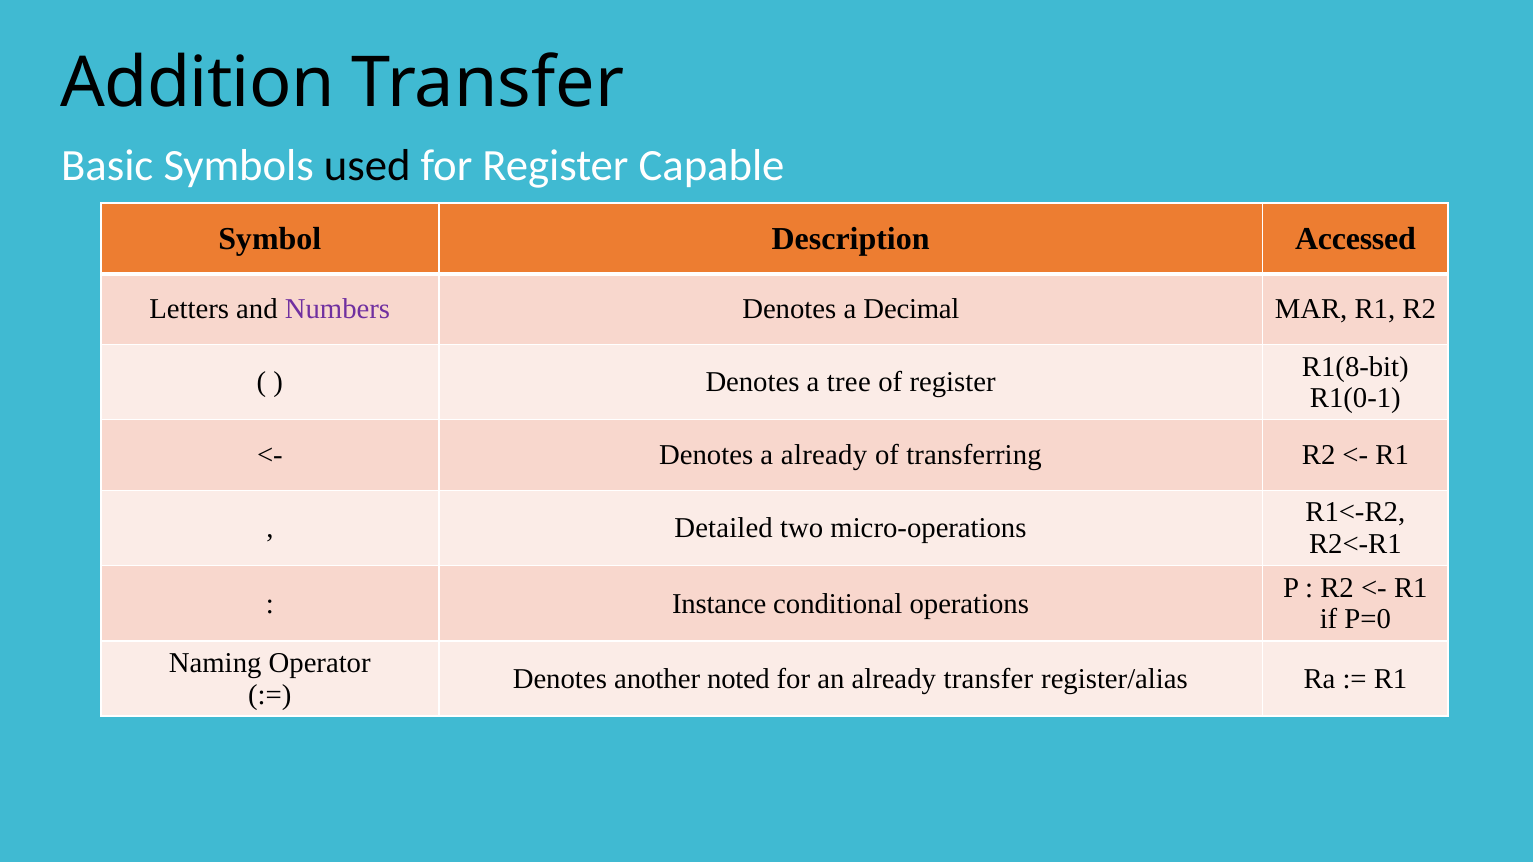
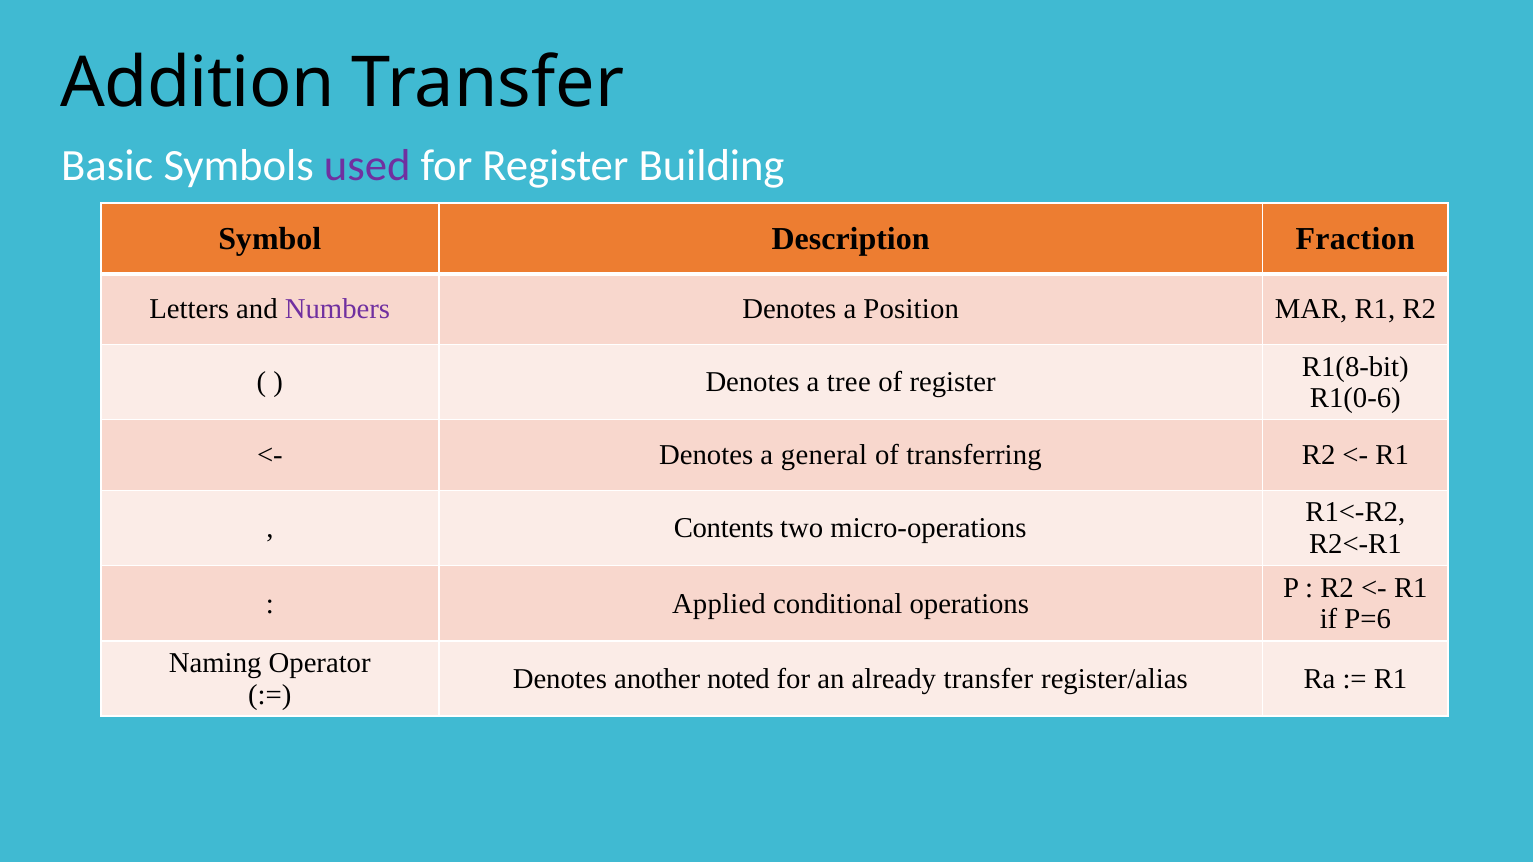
used colour: black -> purple
Capable: Capable -> Building
Accessed: Accessed -> Fraction
Decimal: Decimal -> Position
R1(0-1: R1(0-1 -> R1(0-6
a already: already -> general
Detailed: Detailed -> Contents
Instance: Instance -> Applied
P=0: P=0 -> P=6
